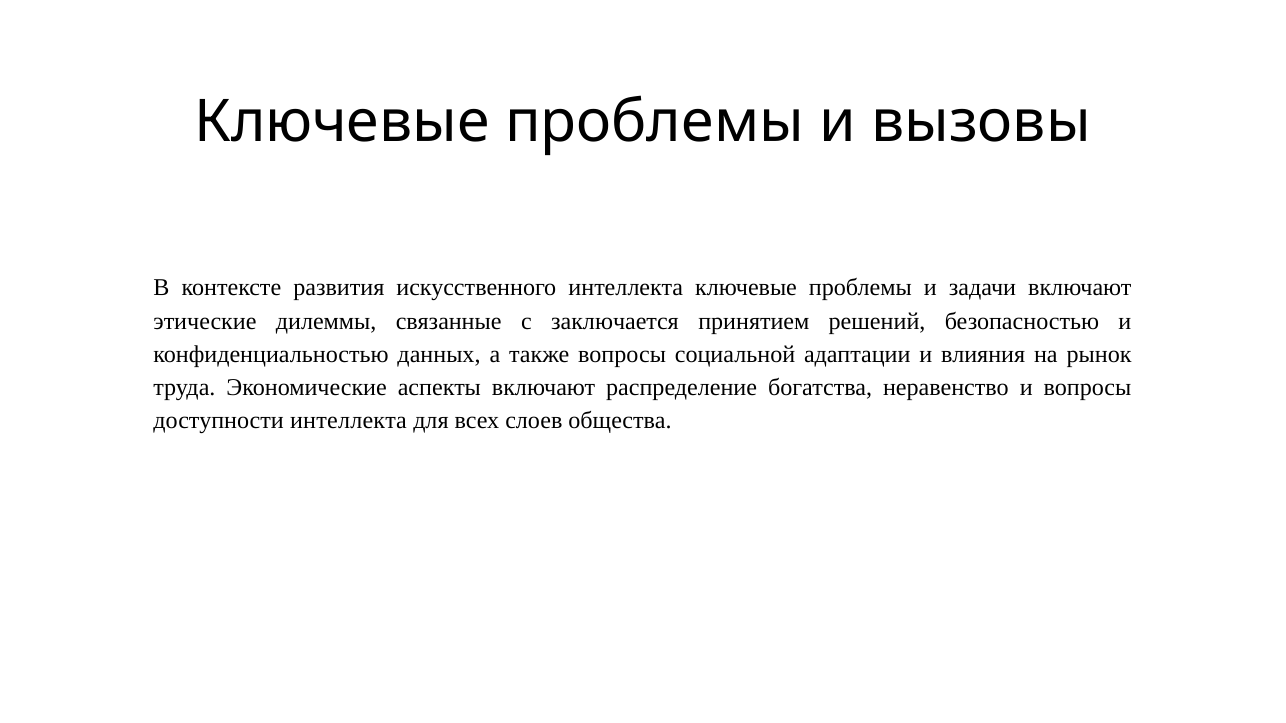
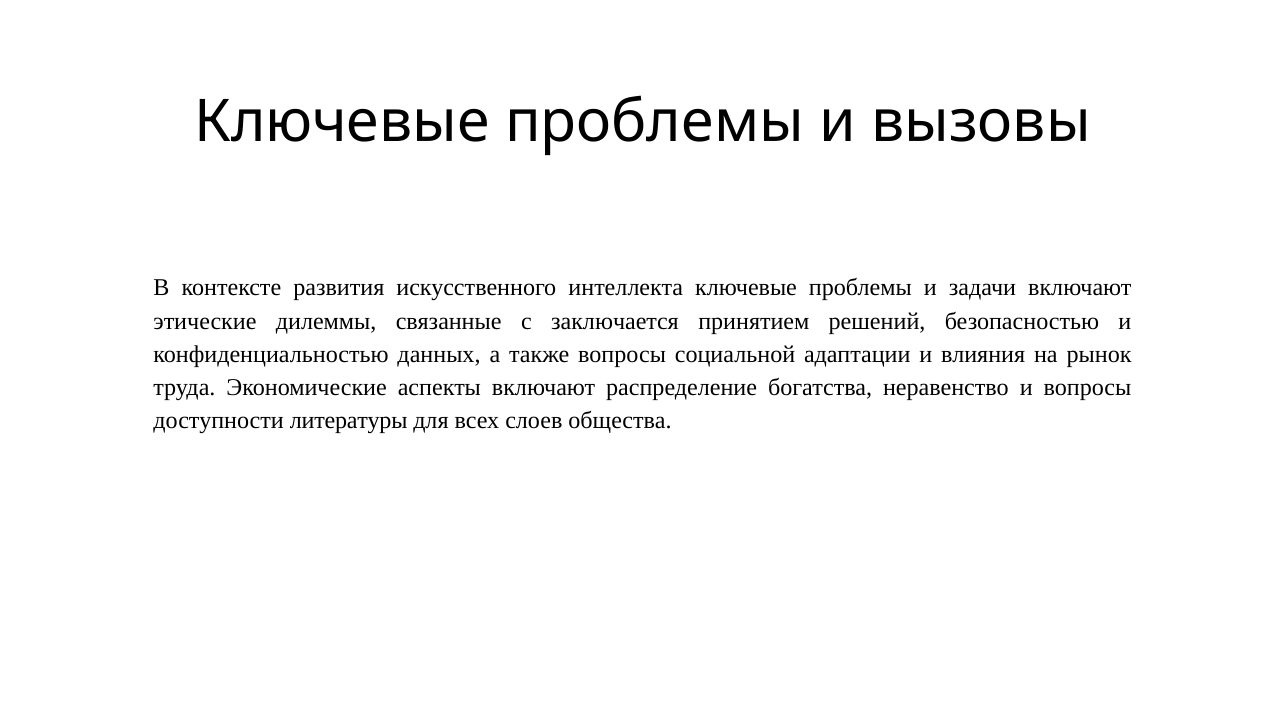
доступности интеллекта: интеллекта -> литературы
